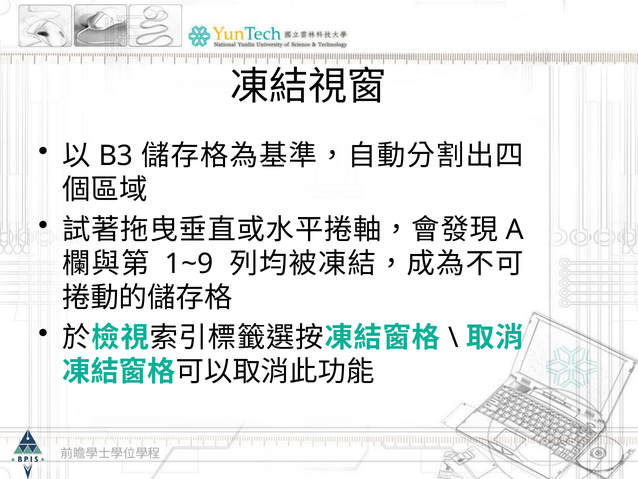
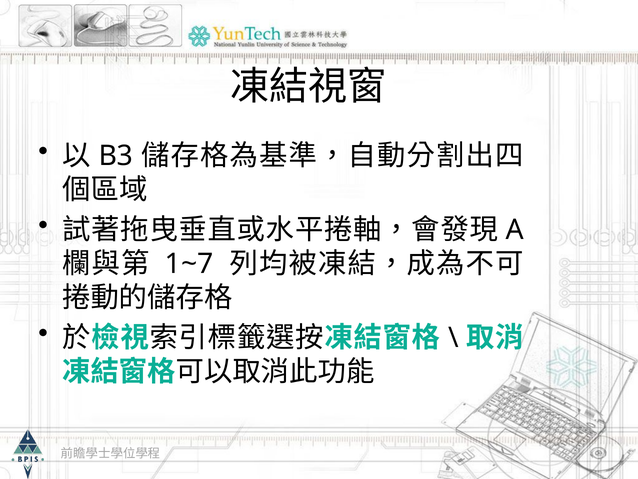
1~9: 1~9 -> 1~7
